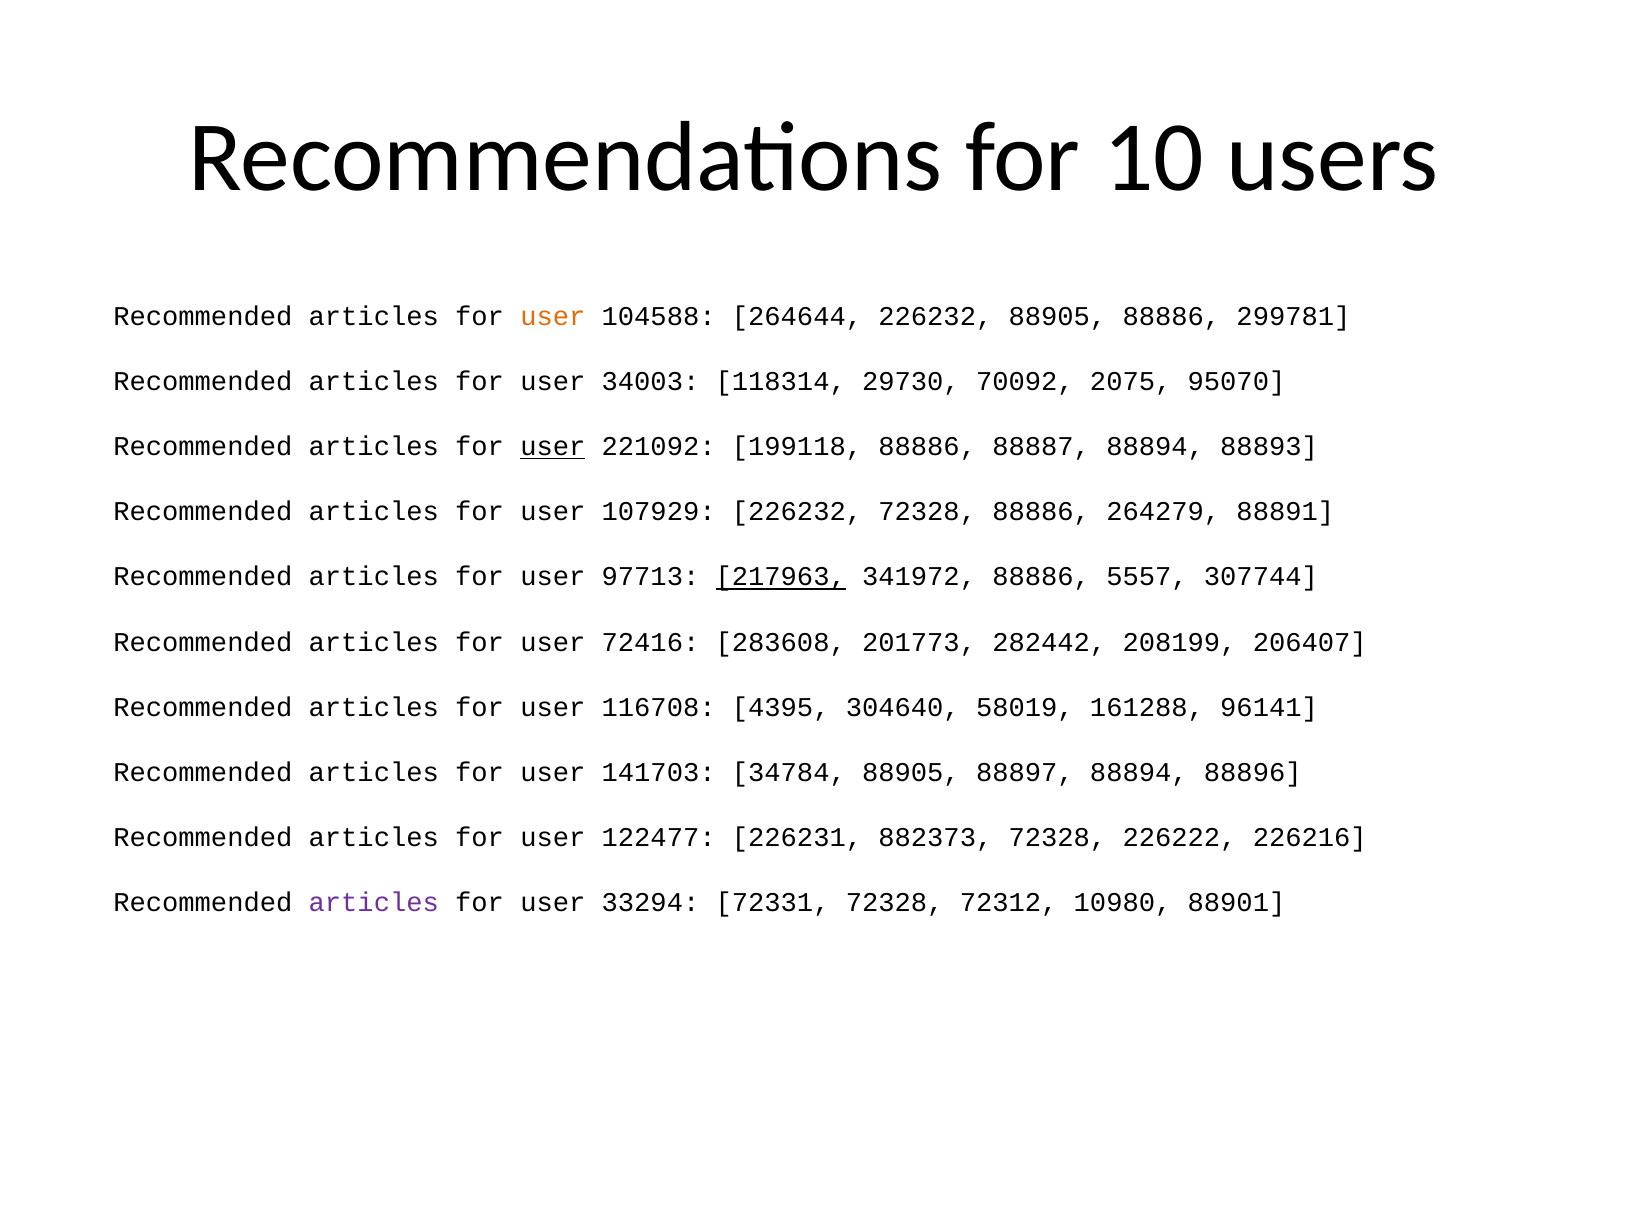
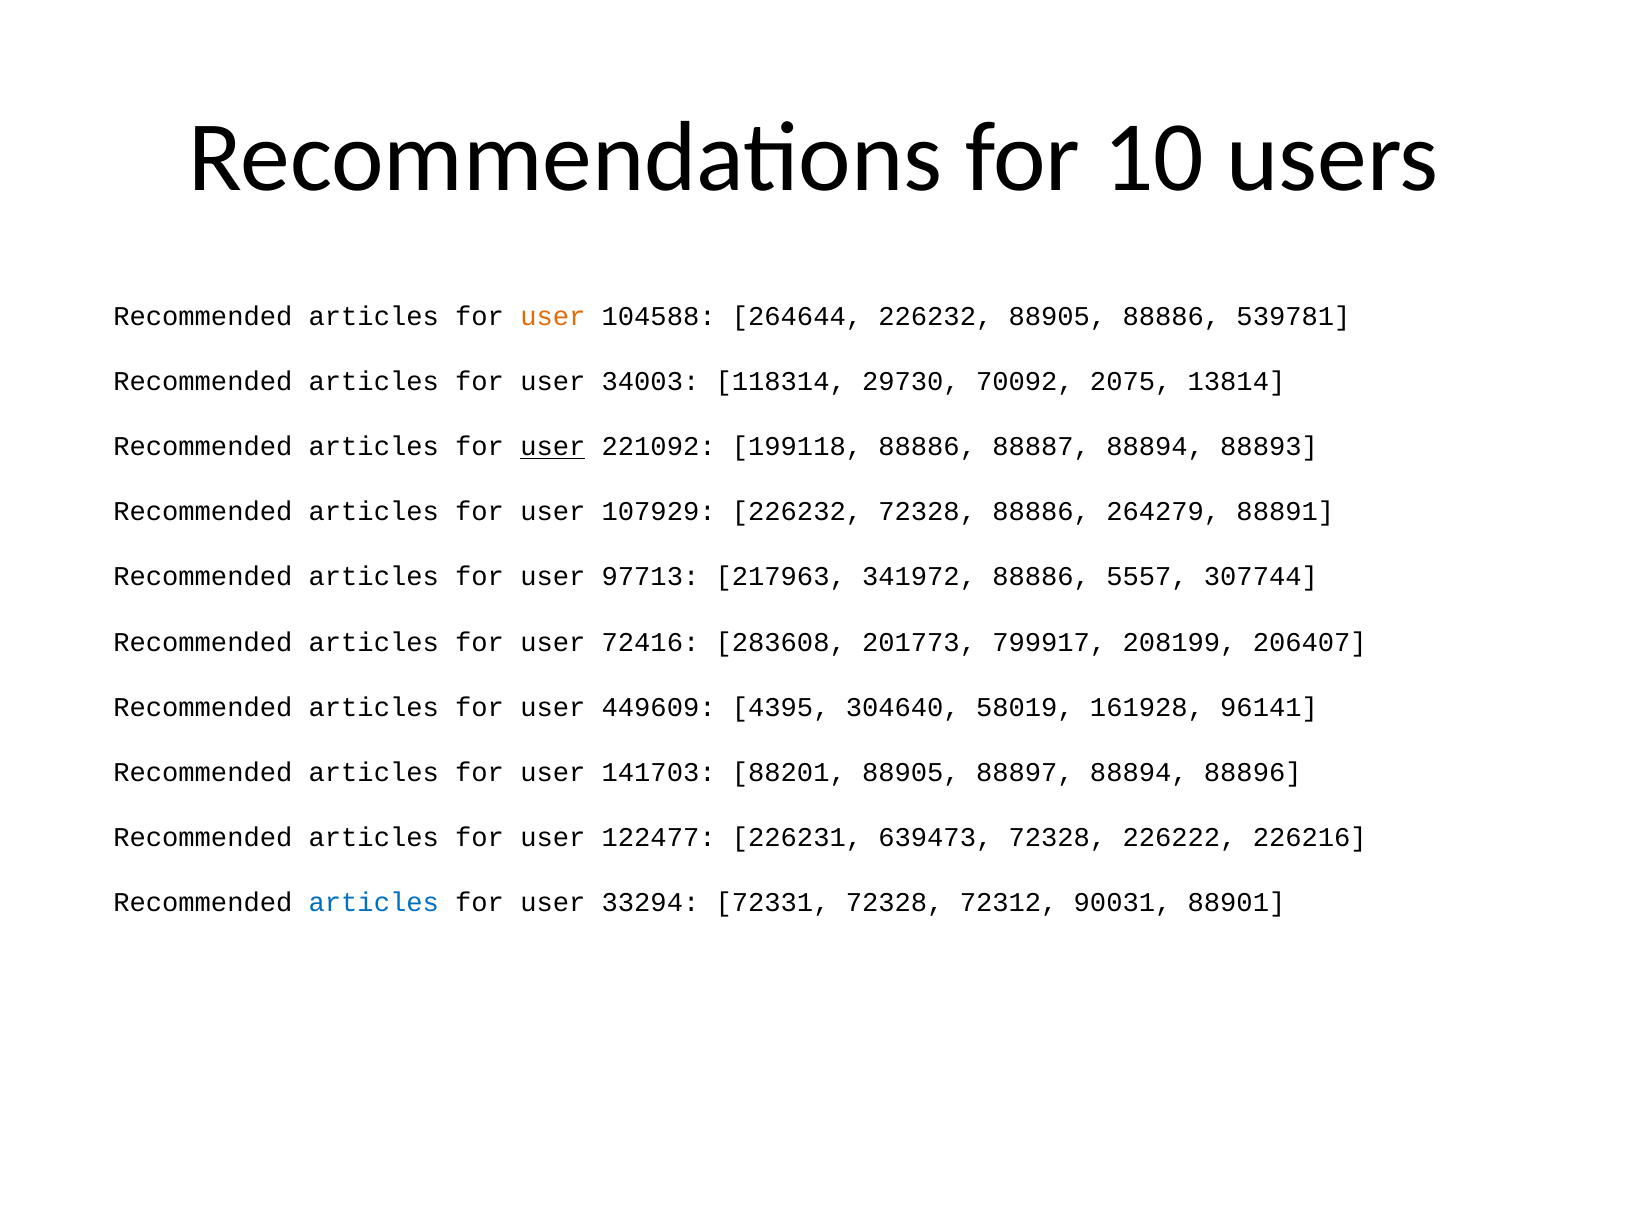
299781: 299781 -> 539781
95070: 95070 -> 13814
217963 underline: present -> none
282442: 282442 -> 799917
116708: 116708 -> 449609
161288: 161288 -> 161928
34784: 34784 -> 88201
882373: 882373 -> 639473
articles at (374, 903) colour: purple -> blue
10980: 10980 -> 90031
